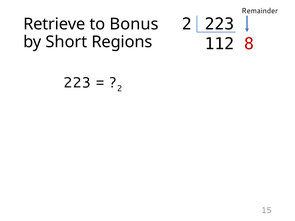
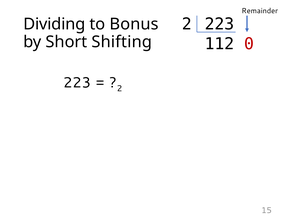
Retrieve: Retrieve -> Dividing
8: 8 -> 0
Regions: Regions -> Shifting
